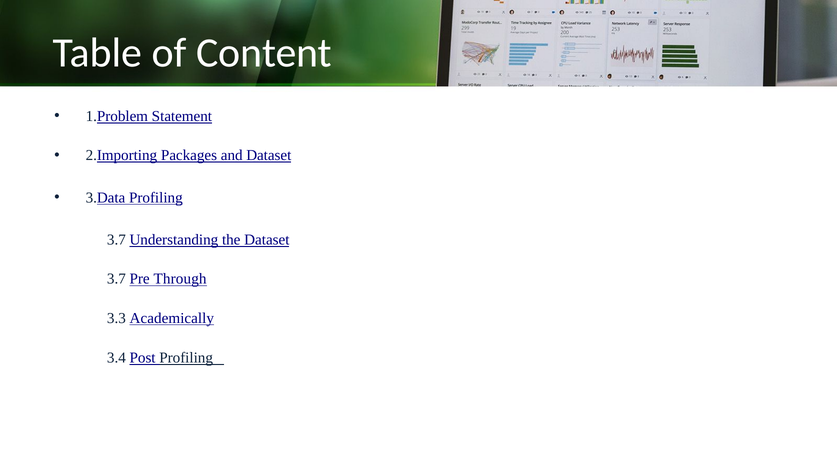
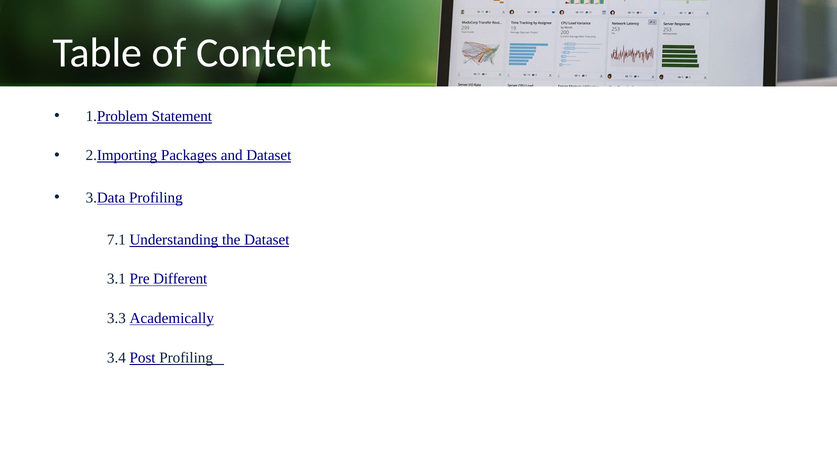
3.7 at (116, 240): 3.7 -> 7.1
3.7 at (116, 279): 3.7 -> 3.1
Through: Through -> Different
